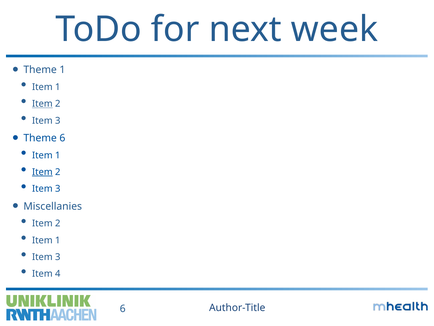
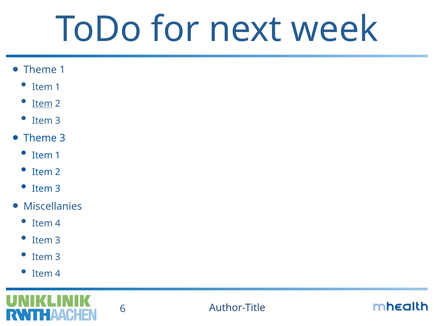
Theme 6: 6 -> 3
Item at (42, 172) underline: present -> none
2 at (58, 223): 2 -> 4
1 at (58, 240): 1 -> 3
